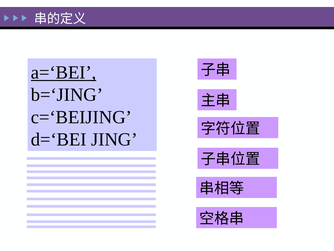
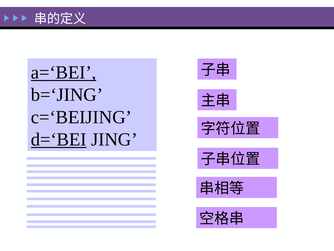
d=‘BEI underline: none -> present
